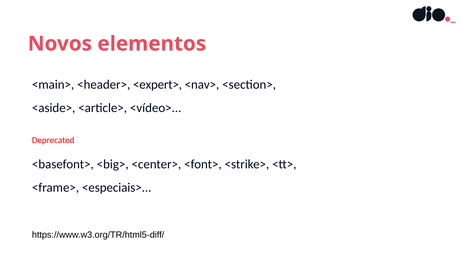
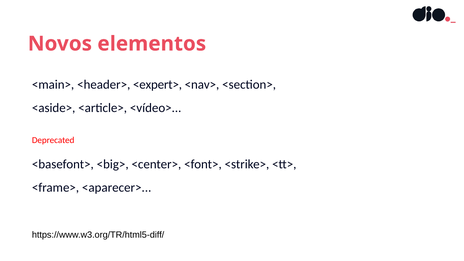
<especiais>: <especiais> -> <aparecer>
